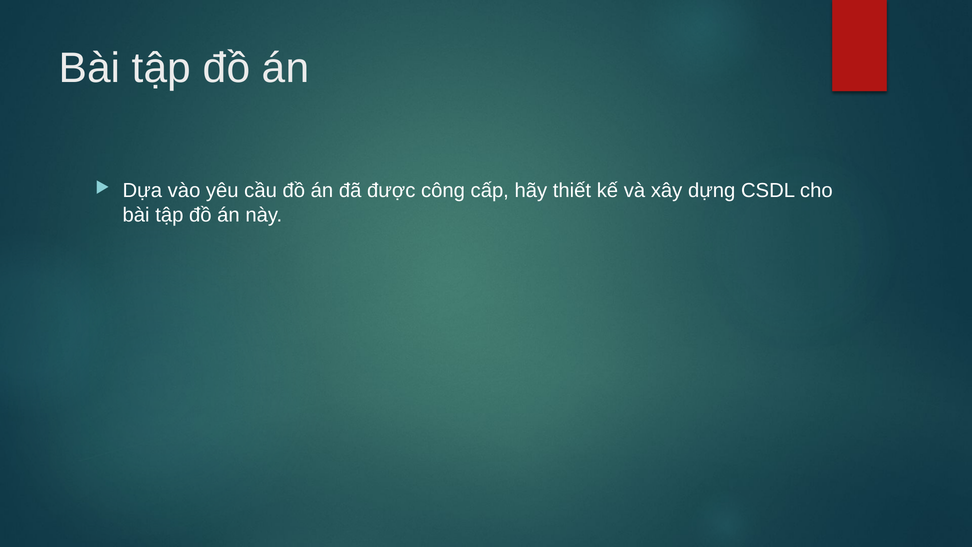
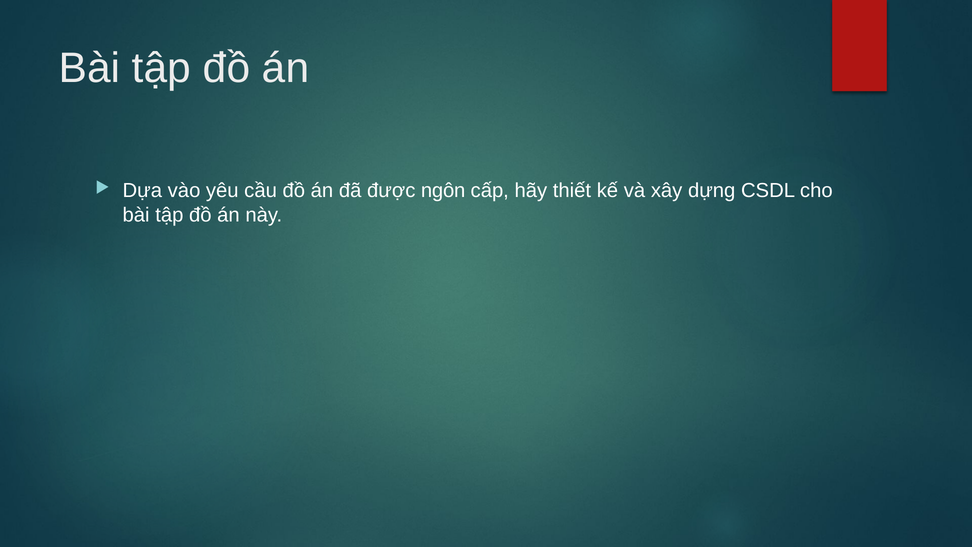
công: công -> ngôn
